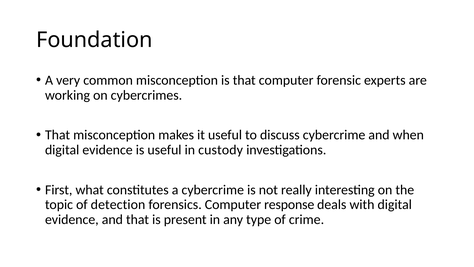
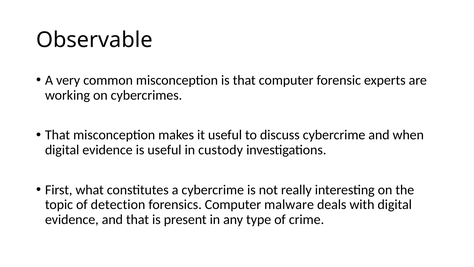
Foundation: Foundation -> Observable
response: response -> malware
